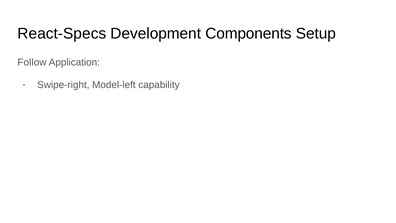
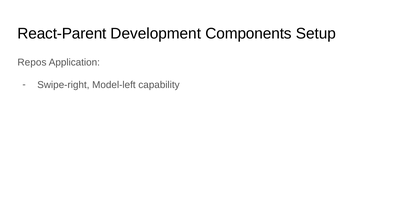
React-Specs: React-Specs -> React-Parent
Follow: Follow -> Repos
